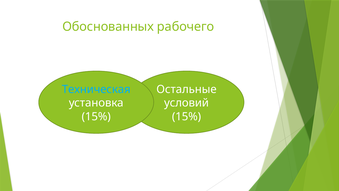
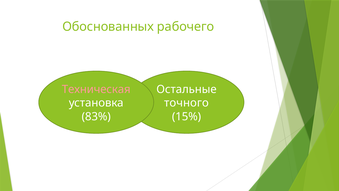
Техническая colour: light blue -> pink
условий: условий -> точного
15% at (96, 116): 15% -> 83%
